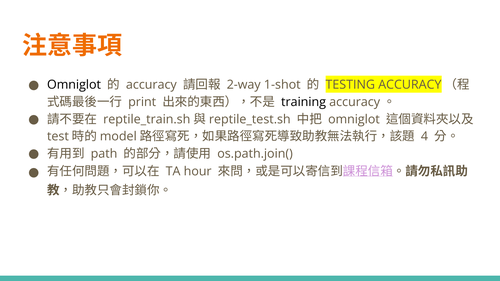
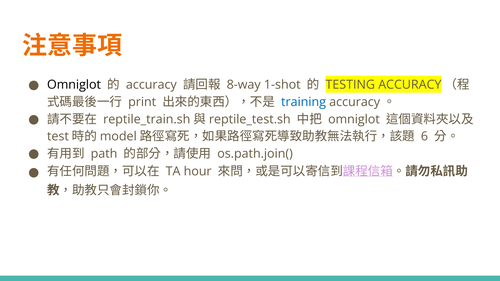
2-way: 2-way -> 8-way
training colour: black -> blue
4: 4 -> 6
